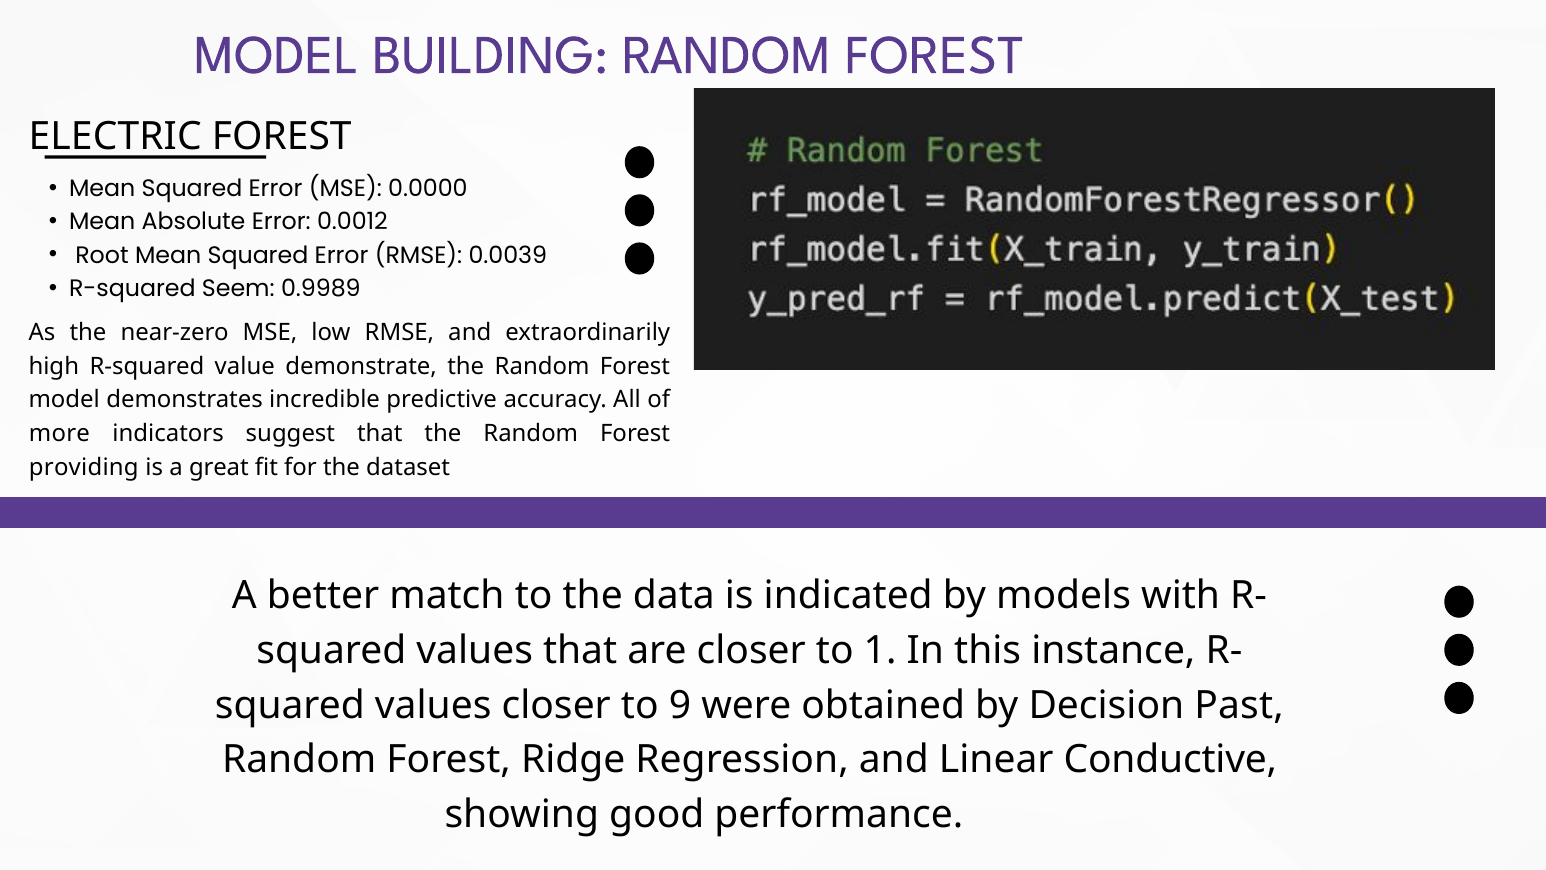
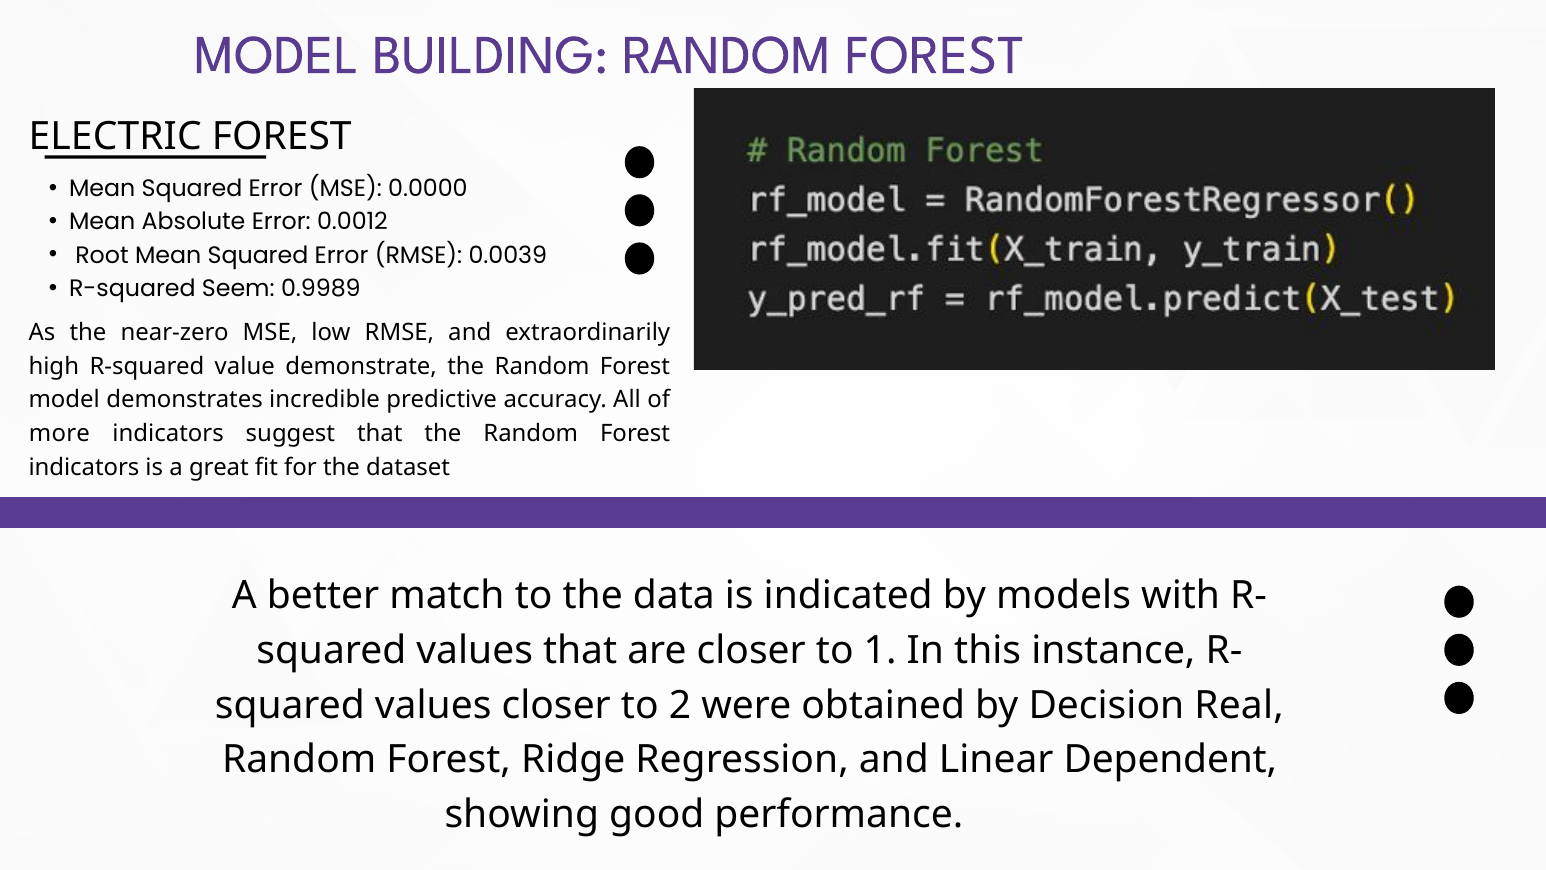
providing at (84, 467): providing -> indicators
9: 9 -> 2
Past: Past -> Real
Conductive: Conductive -> Dependent
